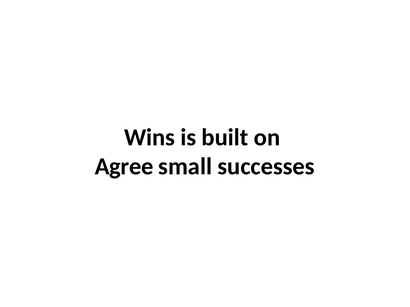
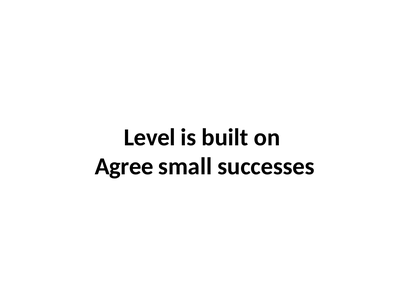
Wins: Wins -> Level
